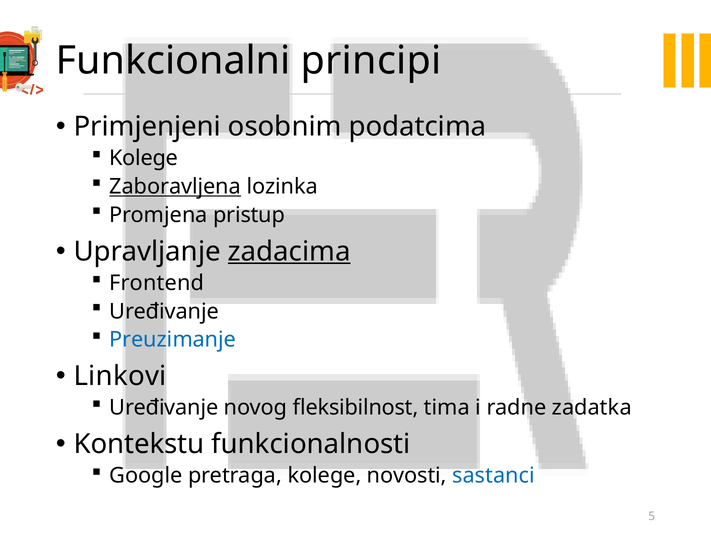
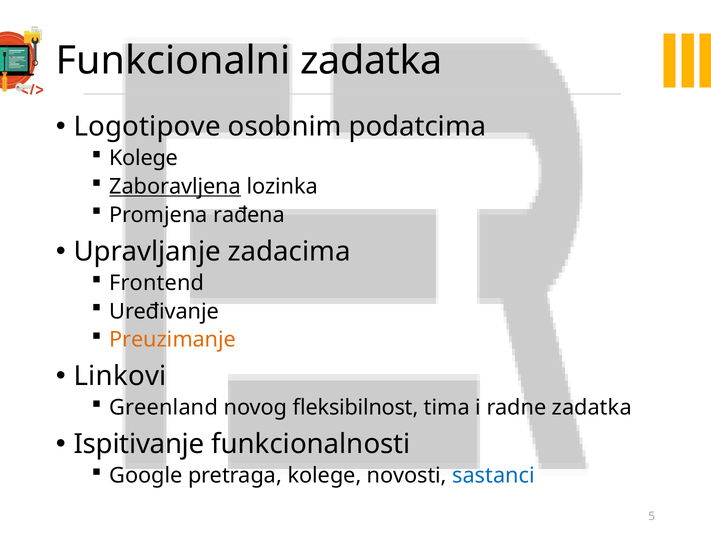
Funkcionalni principi: principi -> zadatka
Primjenjeni: Primjenjeni -> Logotipove
pristup: pristup -> rađena
zadacima underline: present -> none
Preuzimanje colour: blue -> orange
Uređivanje at (164, 408): Uređivanje -> Greenland
Kontekstu: Kontekstu -> Ispitivanje
